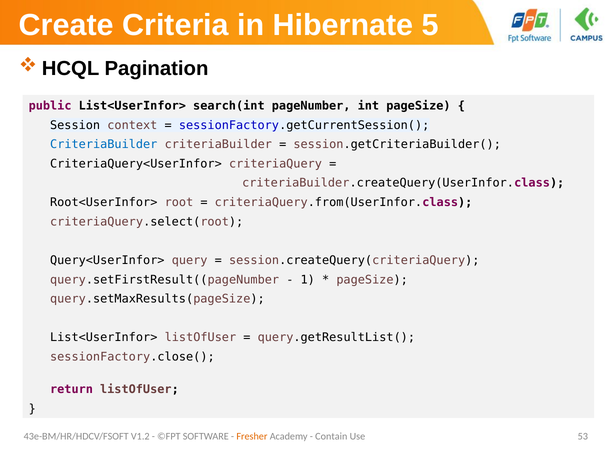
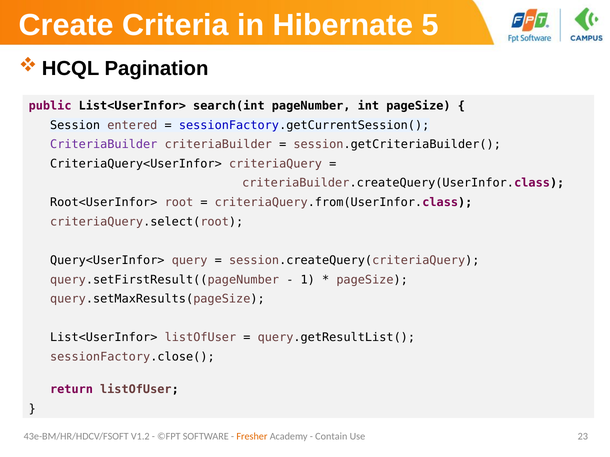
context: context -> entered
CriteriaBuilder at (104, 145) colour: blue -> purple
53: 53 -> 23
